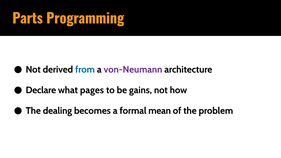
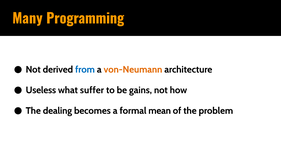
Parts: Parts -> Many
von-Neumann colour: purple -> orange
Declare: Declare -> Useless
pages: pages -> suffer
